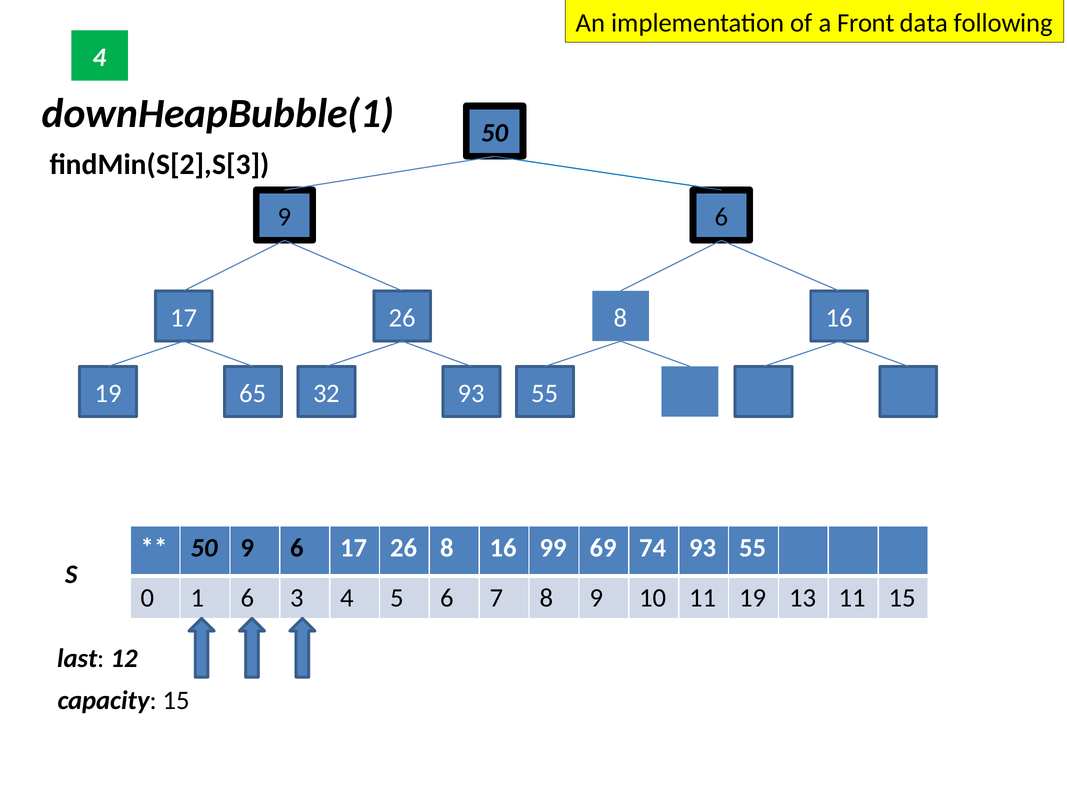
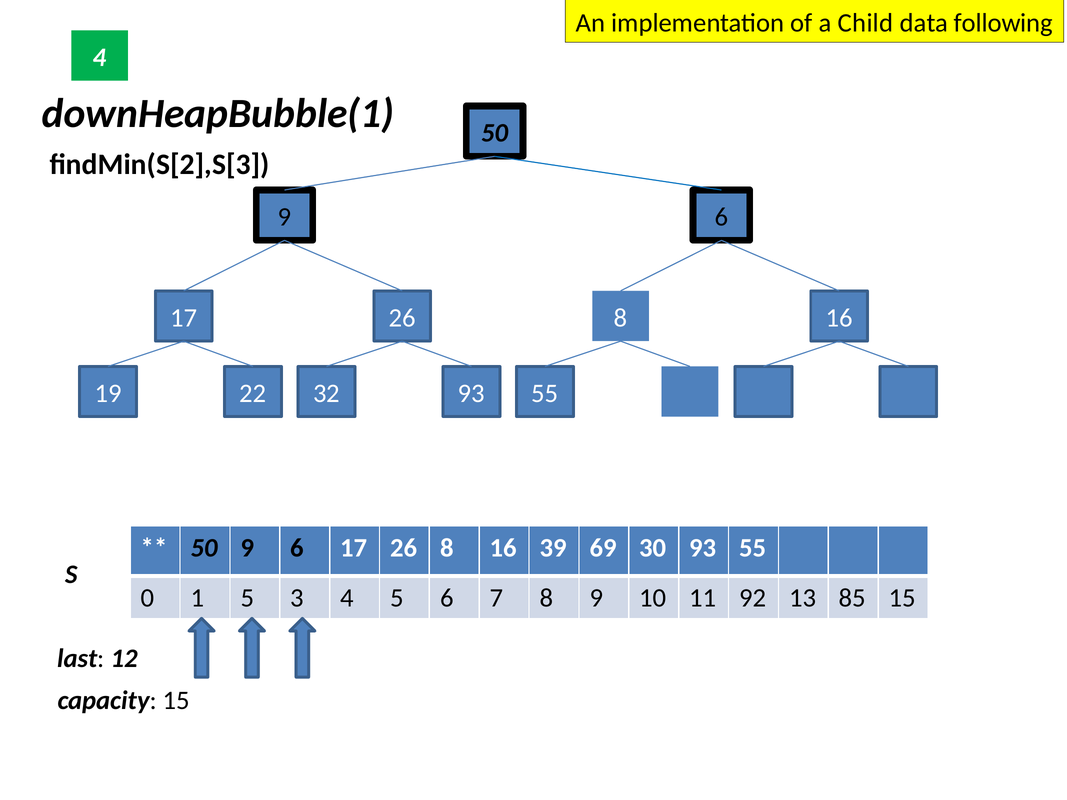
Front: Front -> Child
65: 65 -> 22
99: 99 -> 39
74: 74 -> 30
1 6: 6 -> 5
11 19: 19 -> 92
13 11: 11 -> 85
